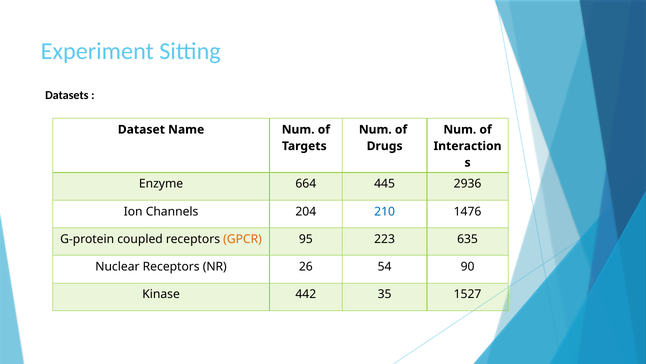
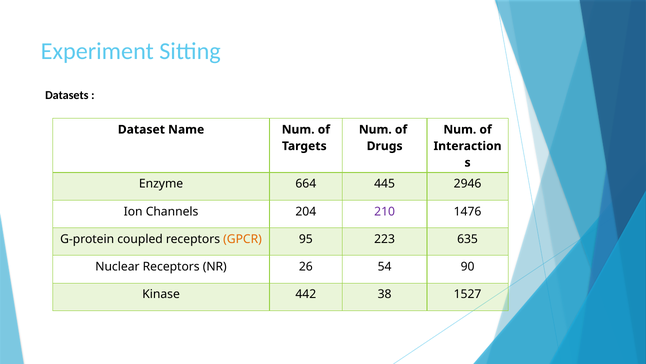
2936: 2936 -> 2946
210 colour: blue -> purple
35: 35 -> 38
